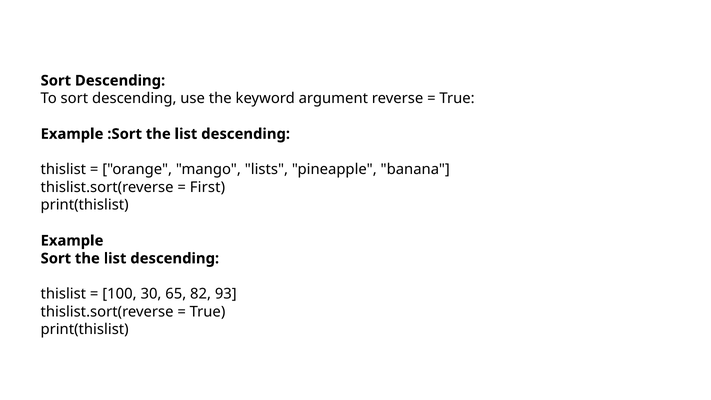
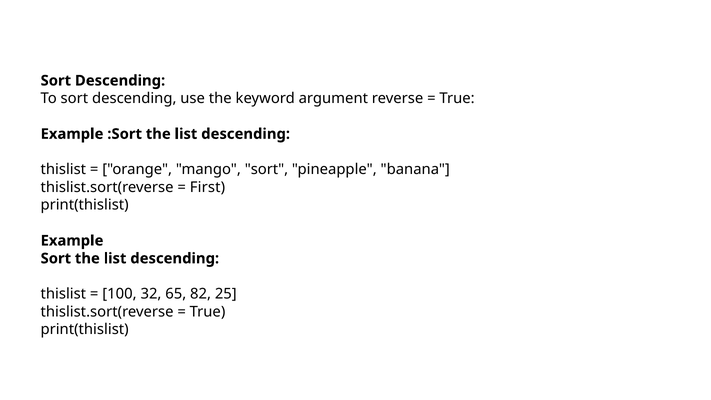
mango lists: lists -> sort
30: 30 -> 32
93: 93 -> 25
